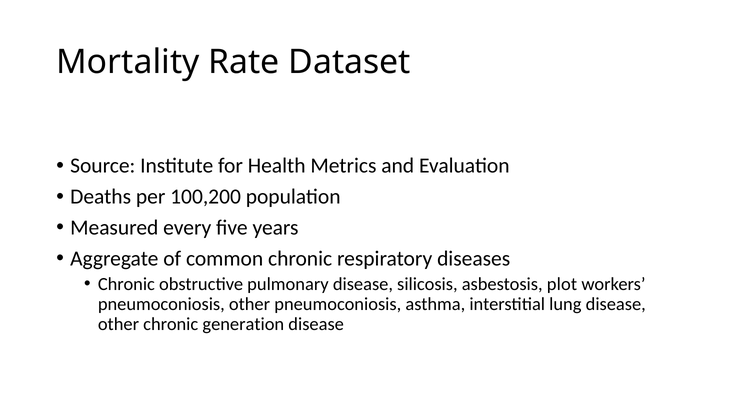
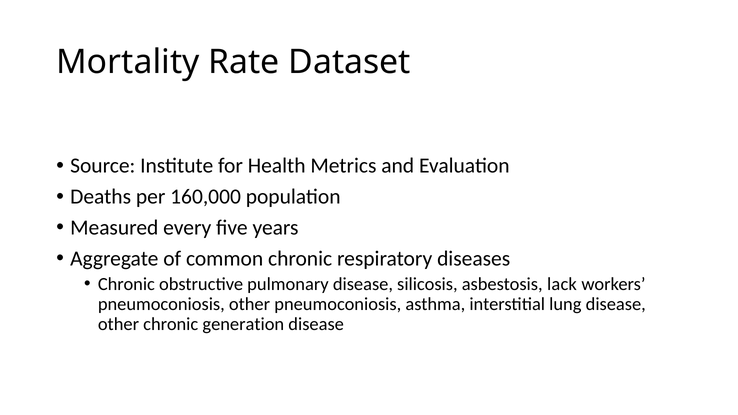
100,200: 100,200 -> 160,000
plot: plot -> lack
